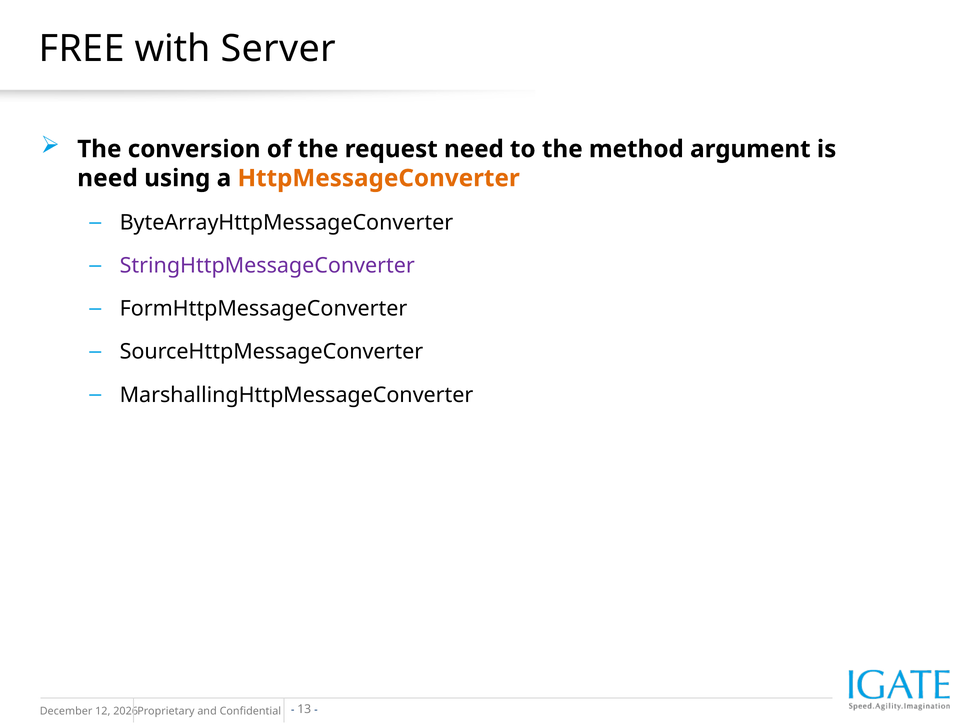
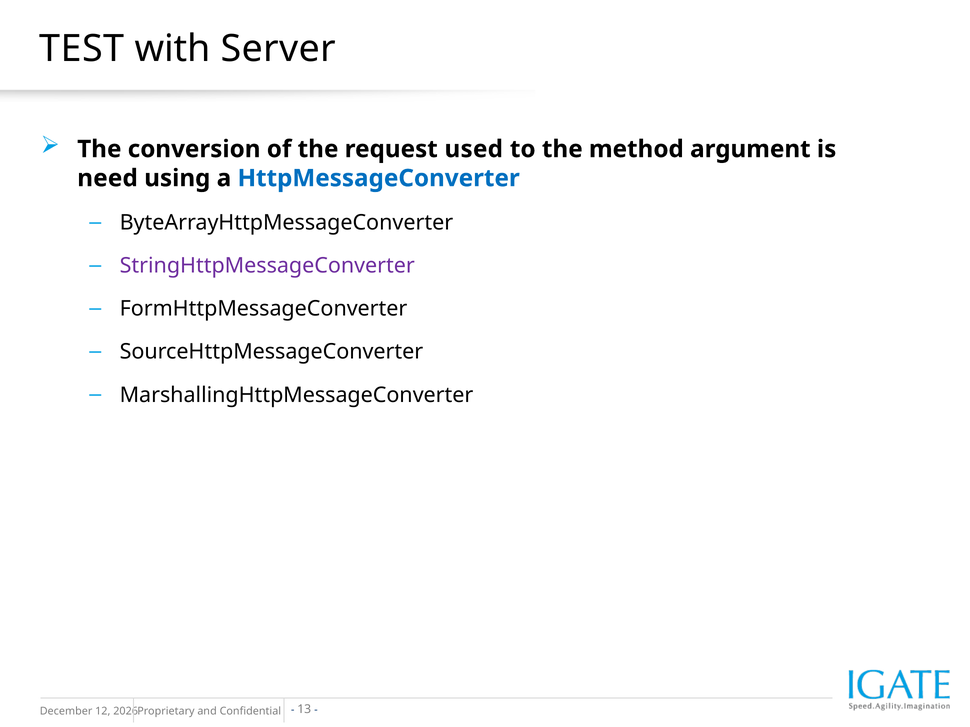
FREE: FREE -> TEST
request need: need -> used
HttpMessageConverter colour: orange -> blue
